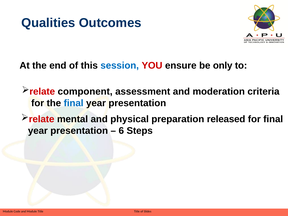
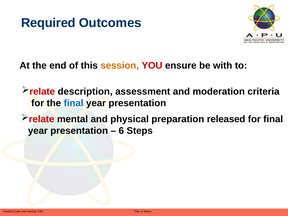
Qualities: Qualities -> Required
session colour: blue -> orange
only: only -> with
component: component -> description
